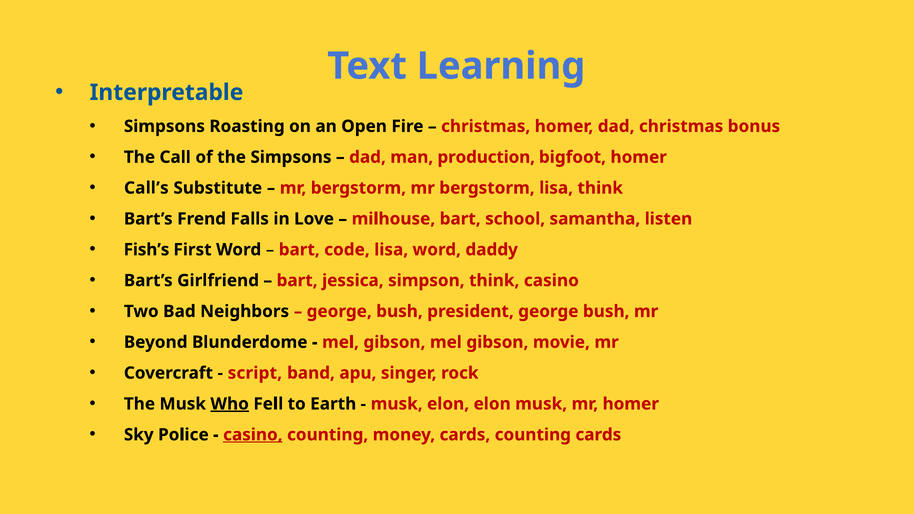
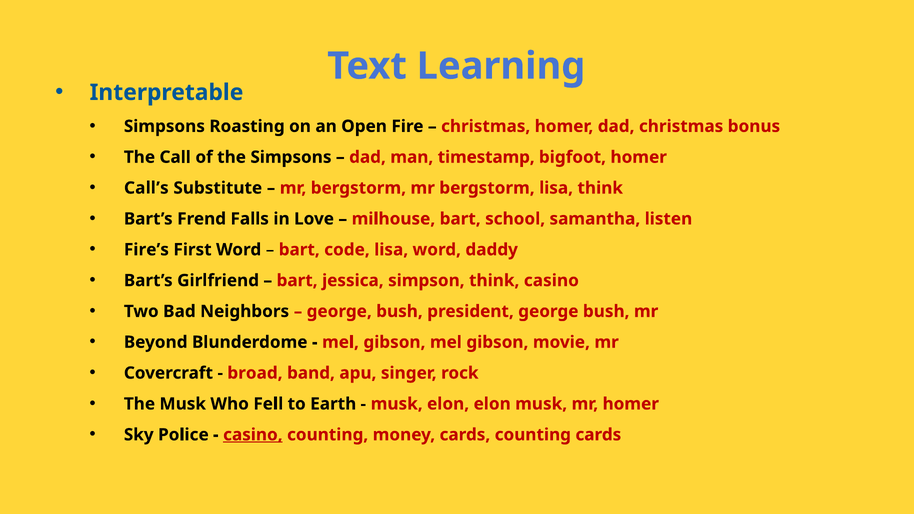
production: production -> timestamp
Fish’s: Fish’s -> Fire’s
script: script -> broad
Who underline: present -> none
